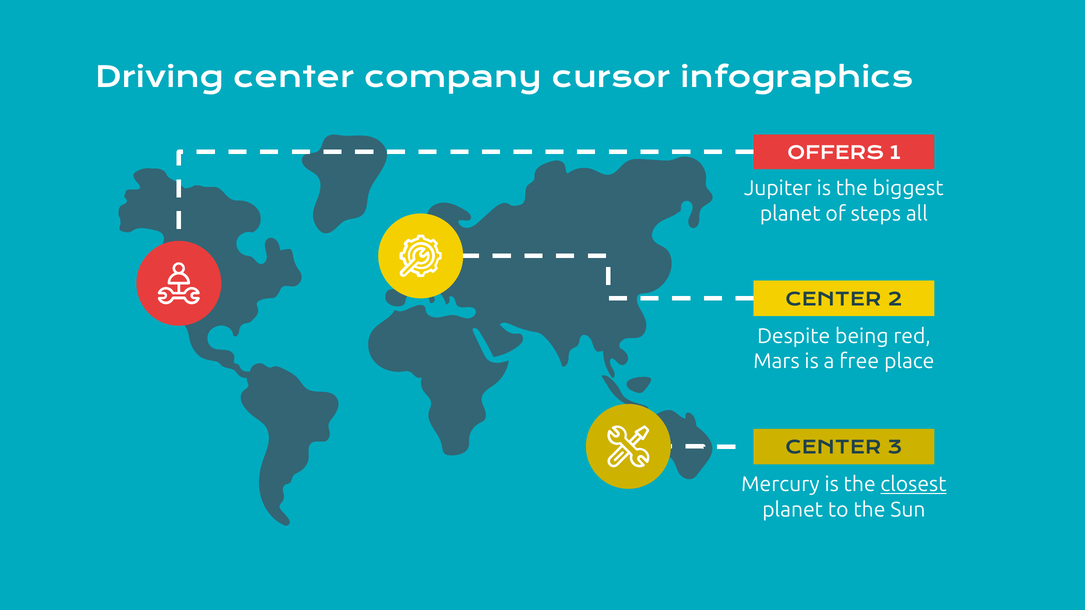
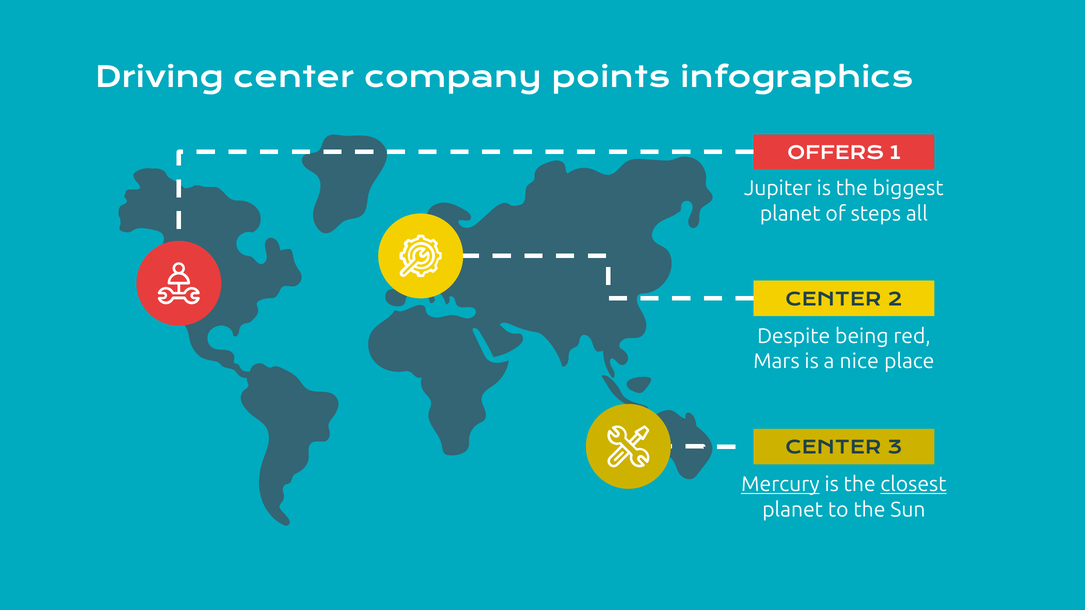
cursor: cursor -> points
free: free -> nice
Mercury underline: none -> present
